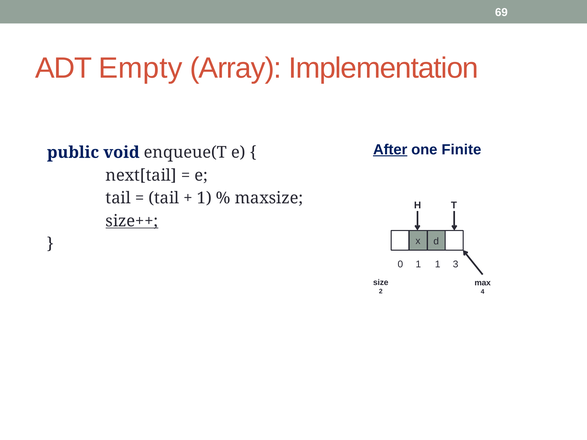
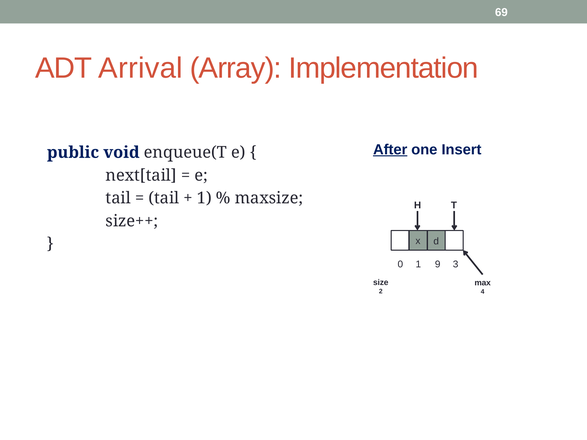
Empty: Empty -> Arrival
Finite: Finite -> Insert
size++ underline: present -> none
1 1: 1 -> 9
